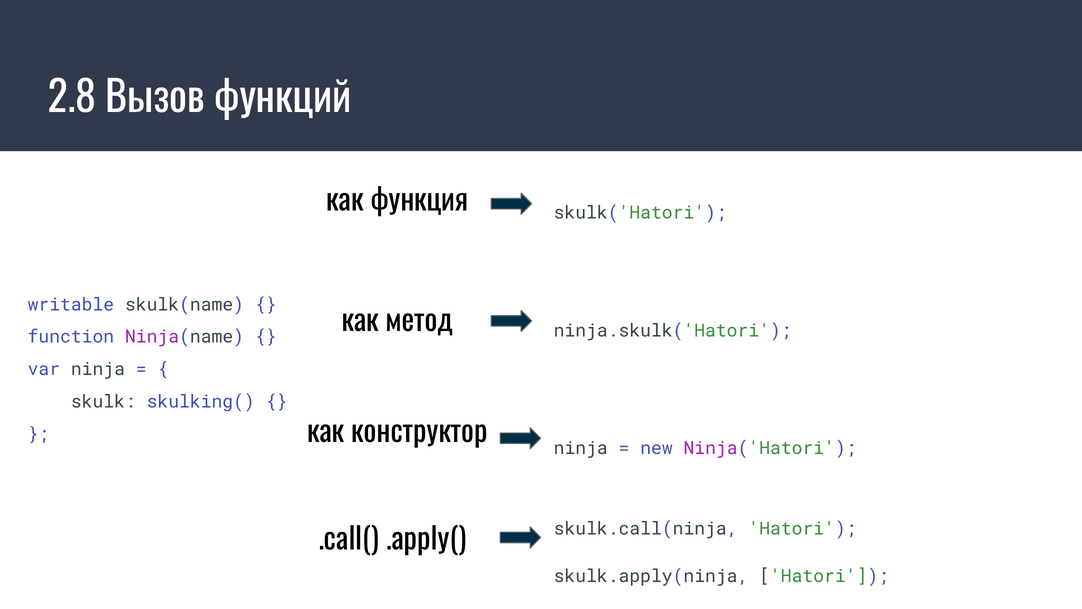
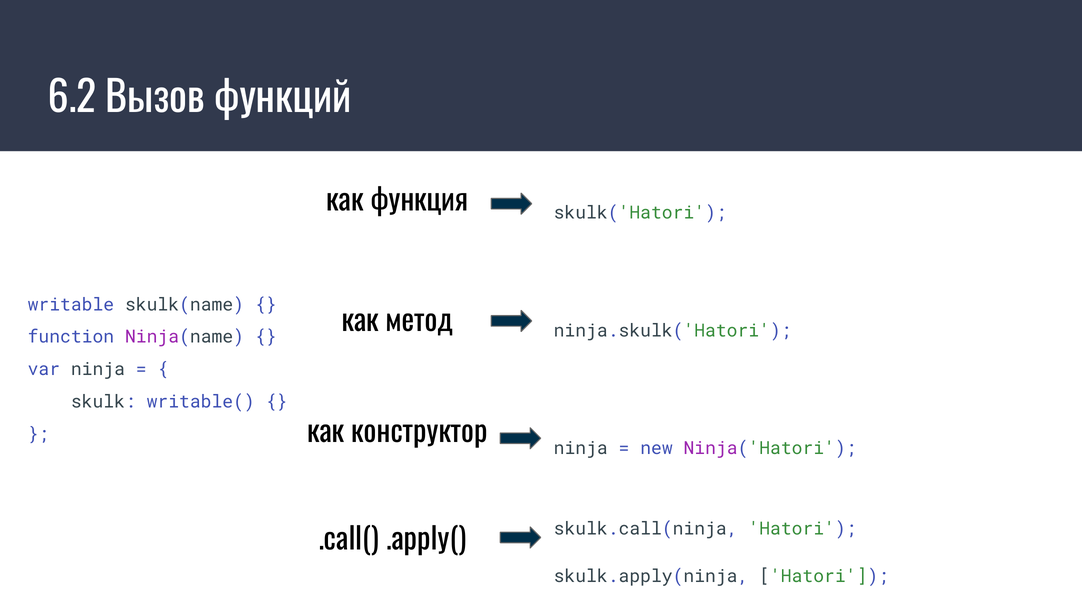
2.8: 2.8 -> 6.2
skulking(: skulking( -> writable(
